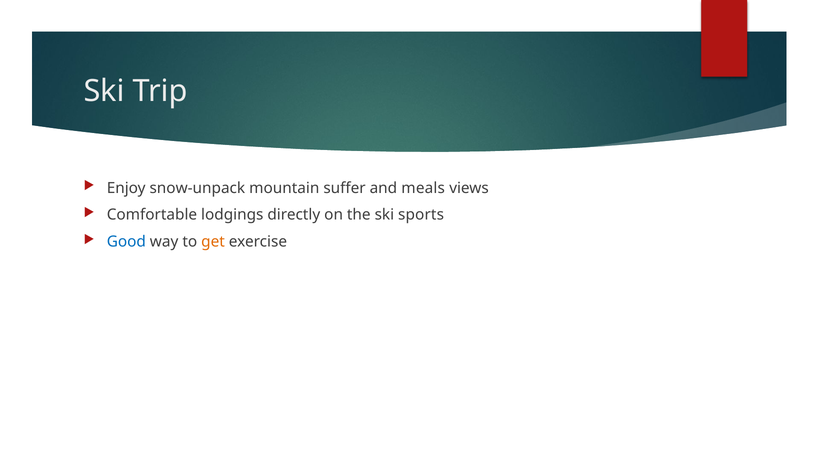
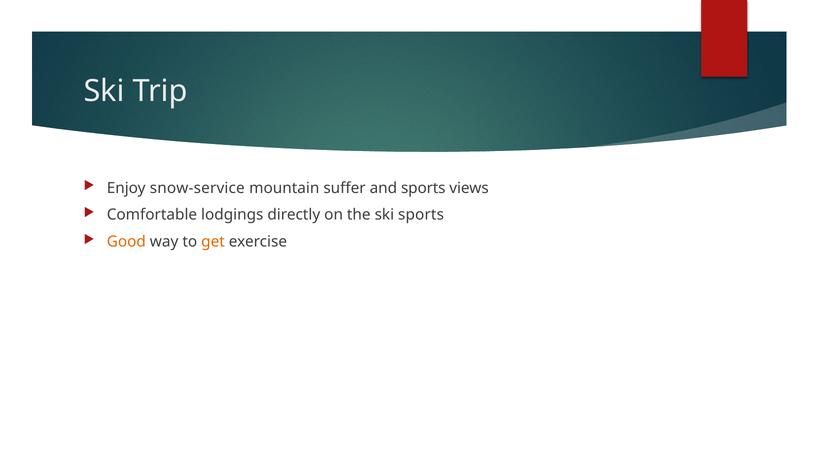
snow-unpack: snow-unpack -> snow-service
and meals: meals -> sports
Good colour: blue -> orange
